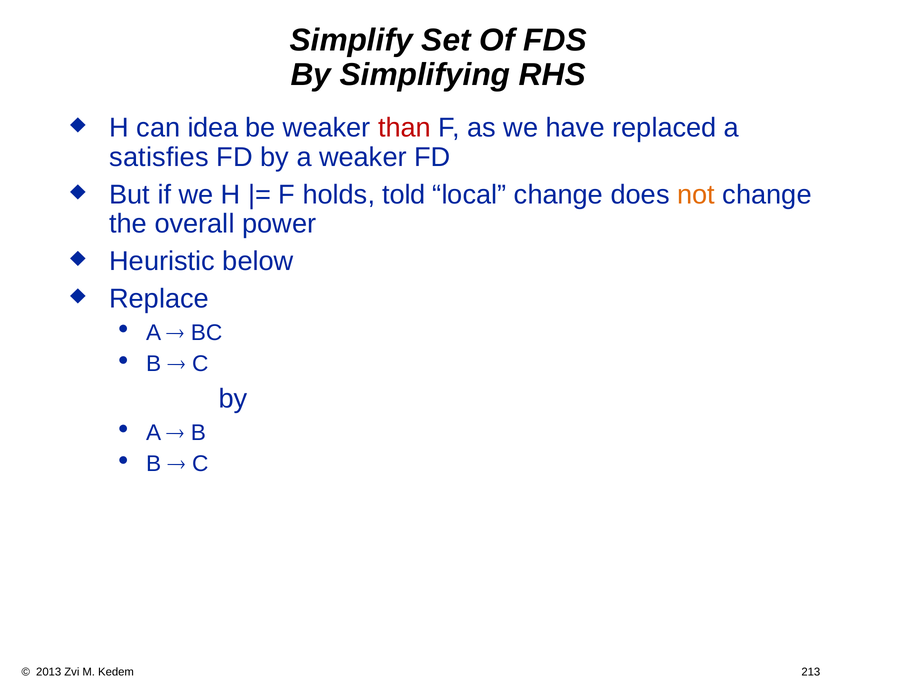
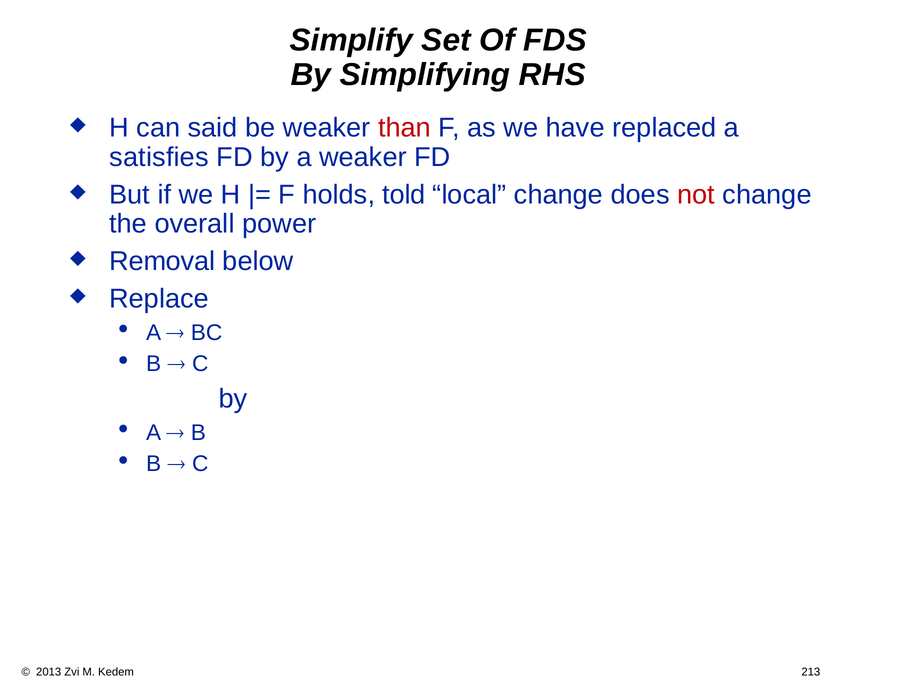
idea: idea -> said
not colour: orange -> red
Heuristic: Heuristic -> Removal
